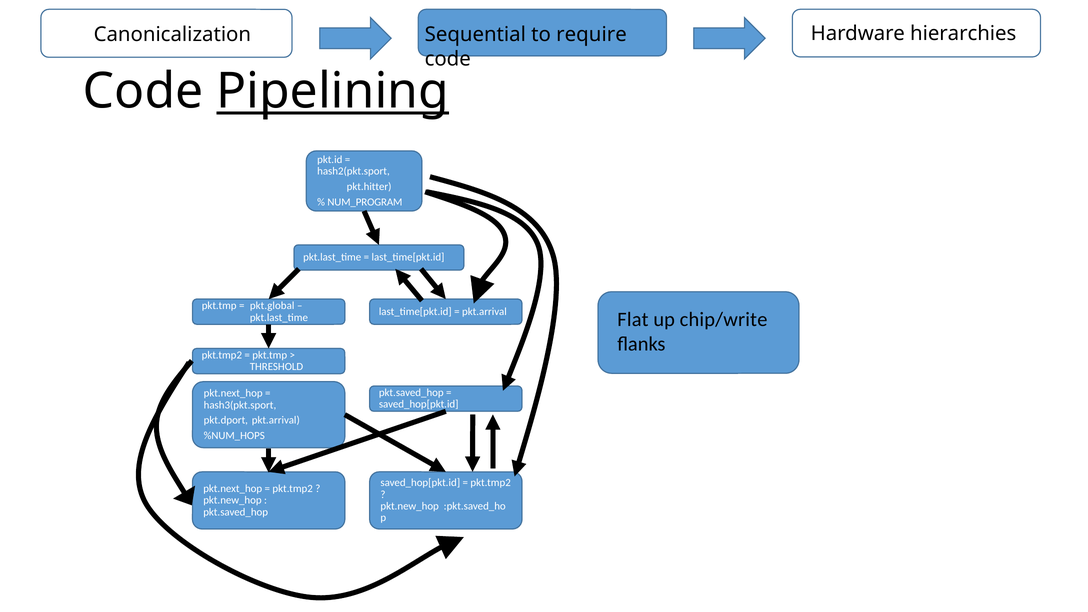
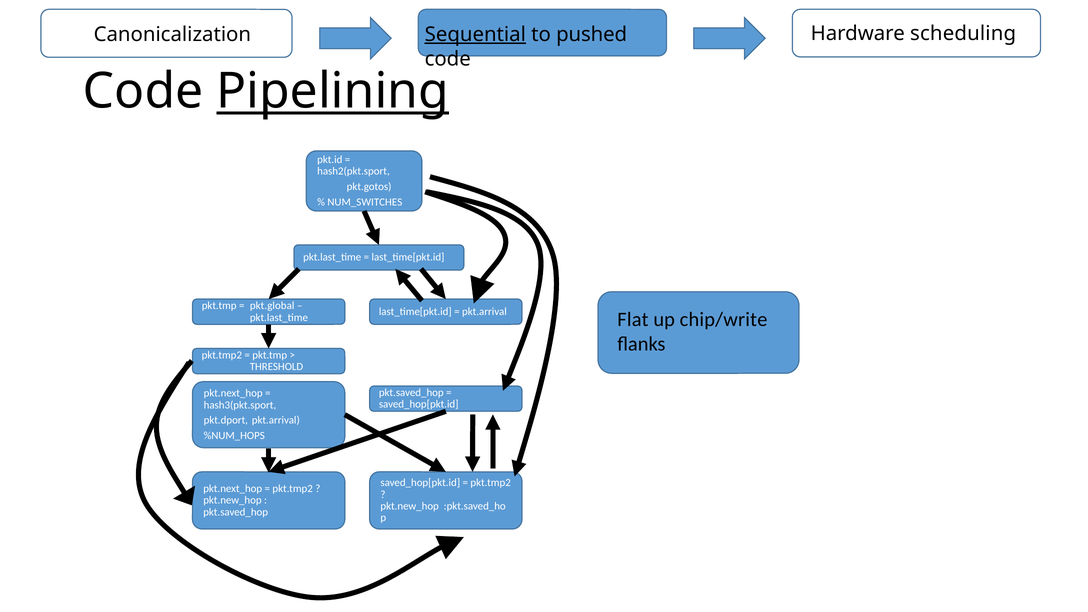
hierarchies: hierarchies -> scheduling
Sequential underline: none -> present
require: require -> pushed
pkt.hitter: pkt.hitter -> pkt.gotos
NUM_PROGRAM: NUM_PROGRAM -> NUM_SWITCHES
